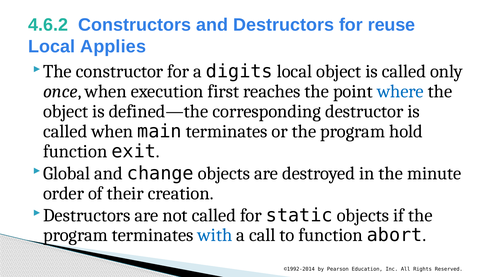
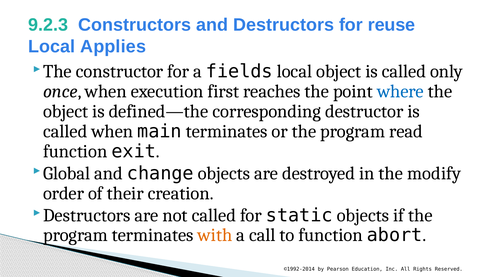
4.6.2: 4.6.2 -> 9.2.3
digits: digits -> fields
hold: hold -> read
minute: minute -> modify
with colour: blue -> orange
